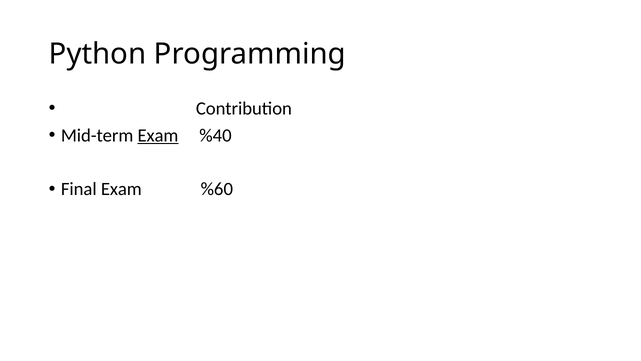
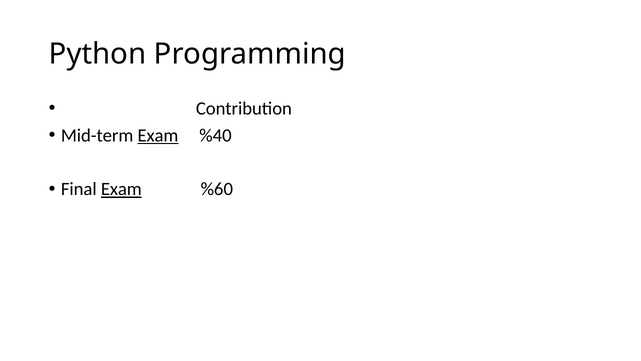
Exam at (121, 189) underline: none -> present
